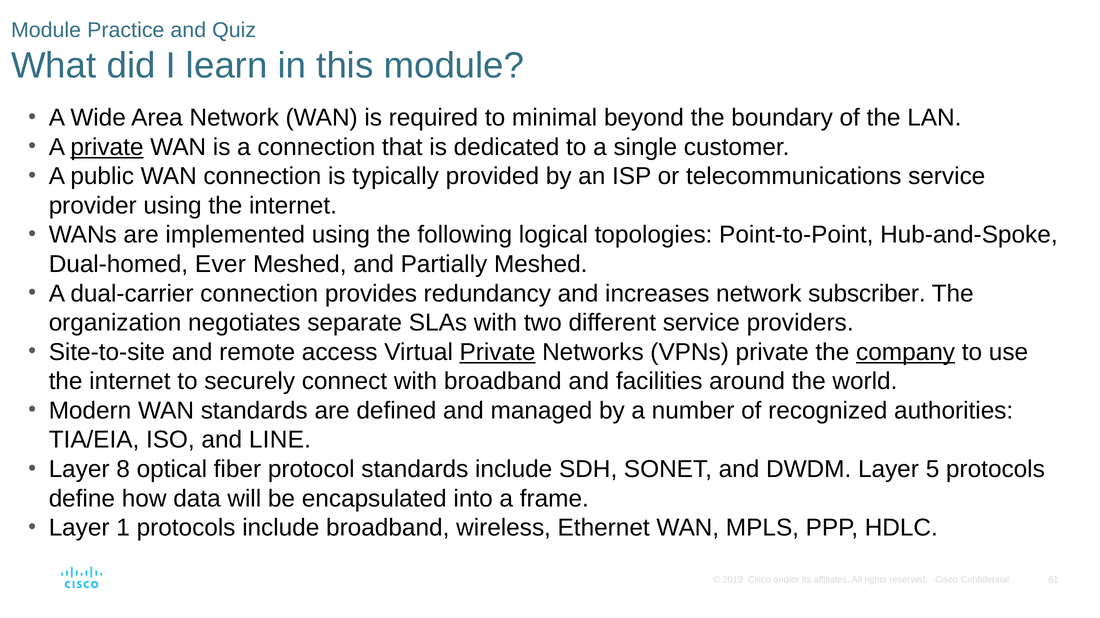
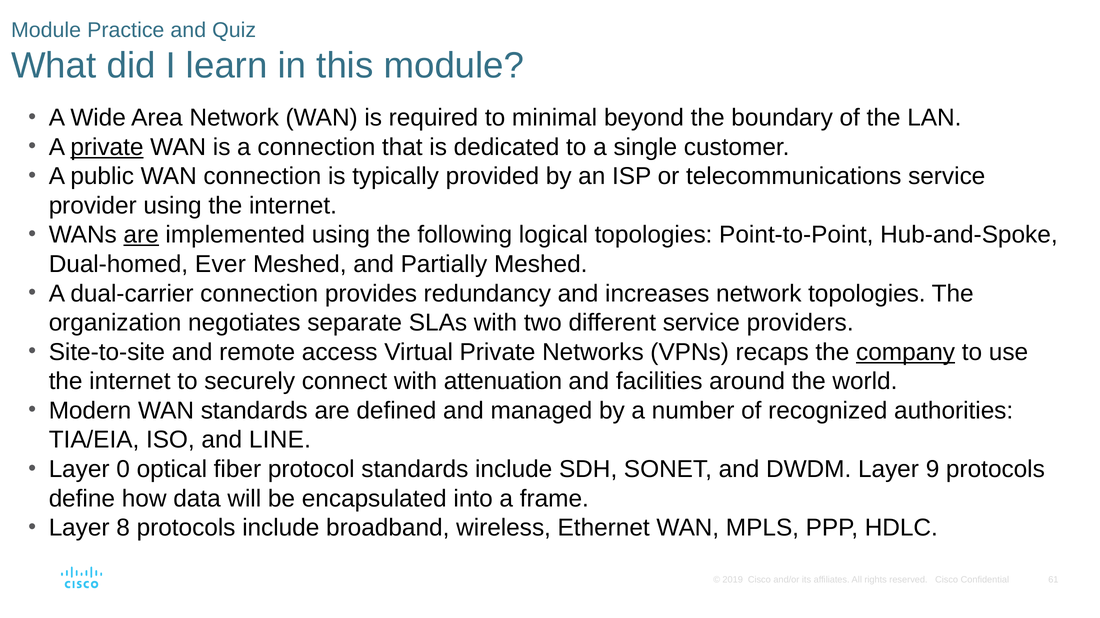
are at (141, 235) underline: none -> present
network subscriber: subscriber -> topologies
Private at (498, 353) underline: present -> none
VPNs private: private -> recaps
with broadband: broadband -> attenuation
8: 8 -> 0
5: 5 -> 9
1: 1 -> 8
